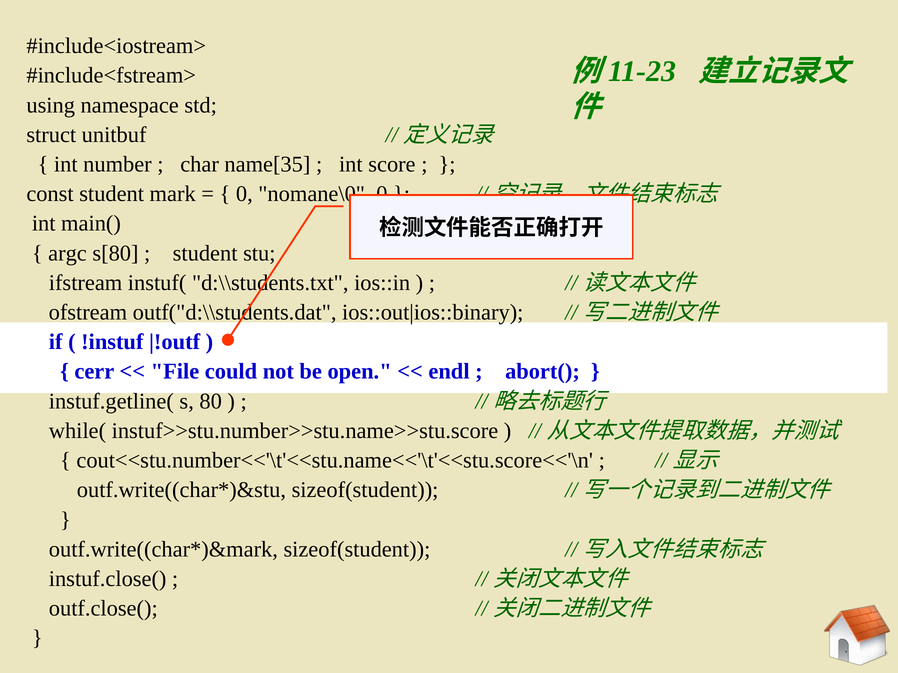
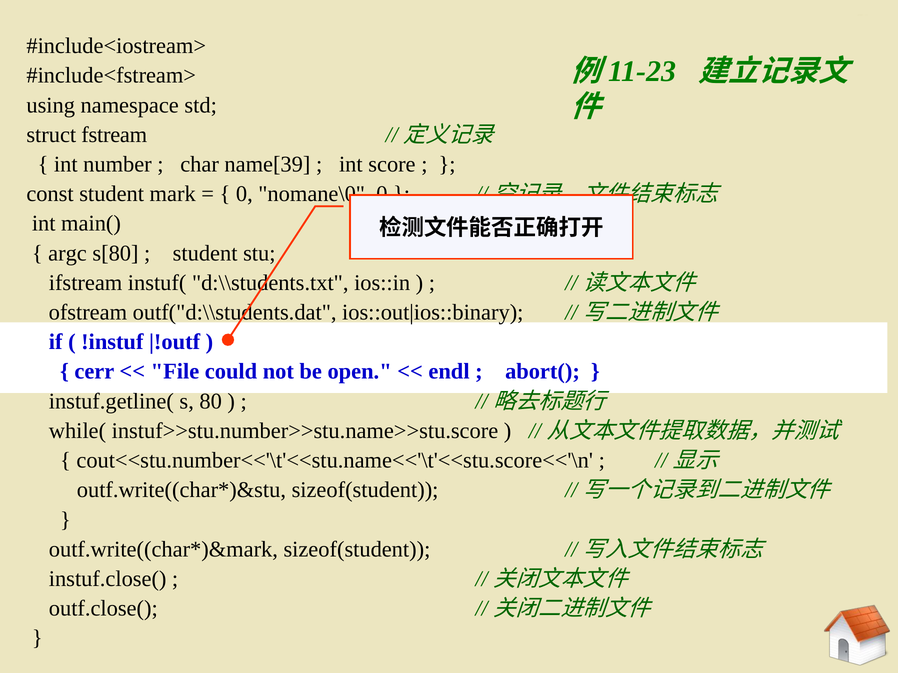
unitbuf: unitbuf -> fstream
name[35: name[35 -> name[39
